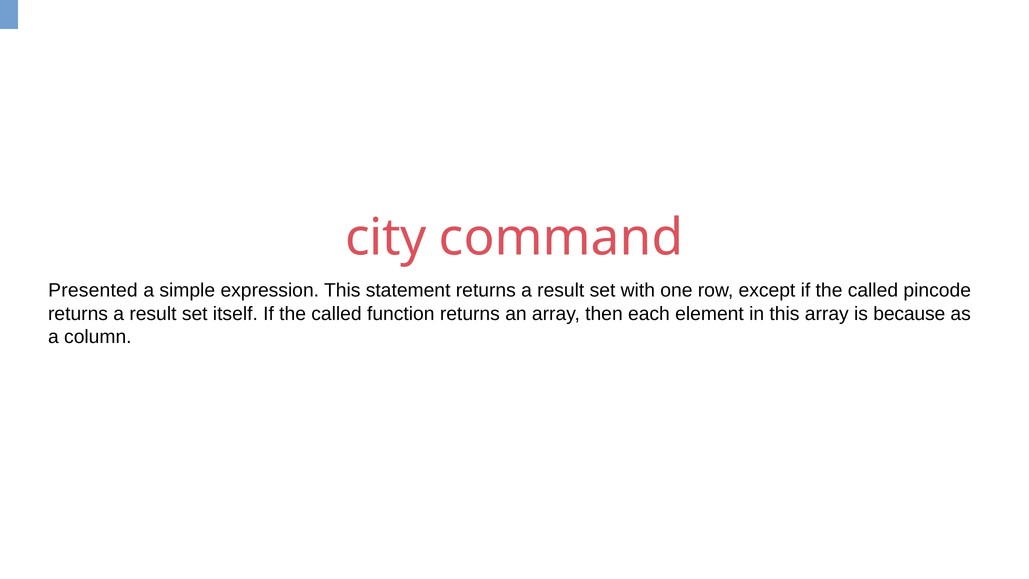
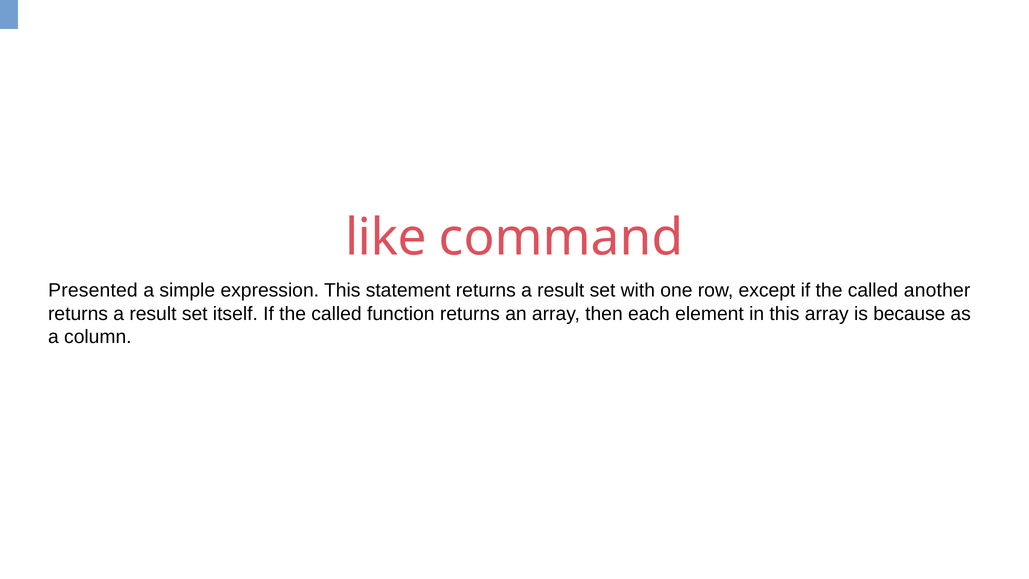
city: city -> like
pincode: pincode -> another
